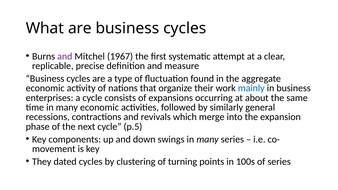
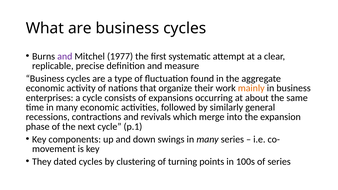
1967: 1967 -> 1977
mainly colour: blue -> orange
p.5: p.5 -> p.1
